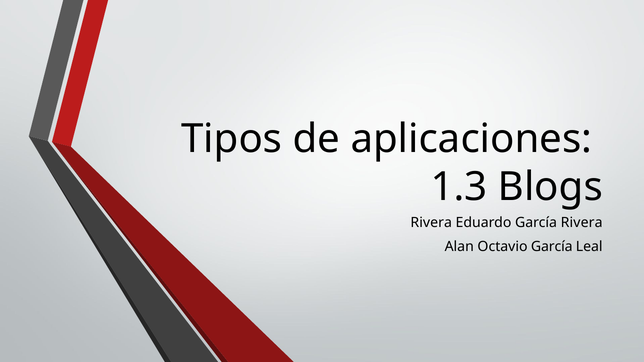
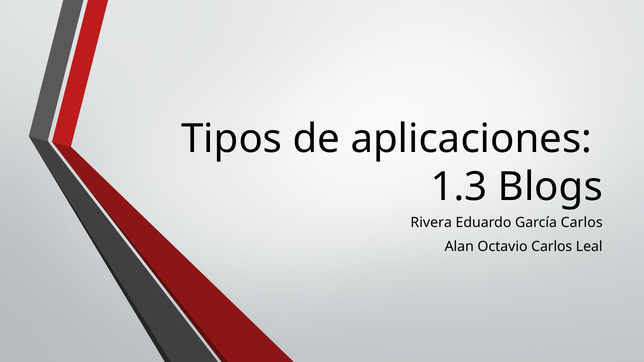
García Rivera: Rivera -> Carlos
Octavio García: García -> Carlos
